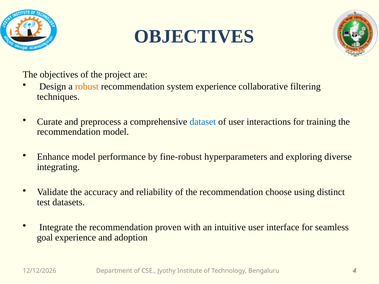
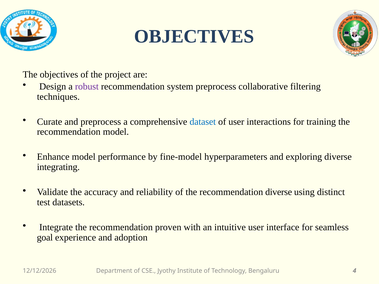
robust colour: orange -> purple
system experience: experience -> preprocess
fine-robust: fine-robust -> fine-model
recommendation choose: choose -> diverse
